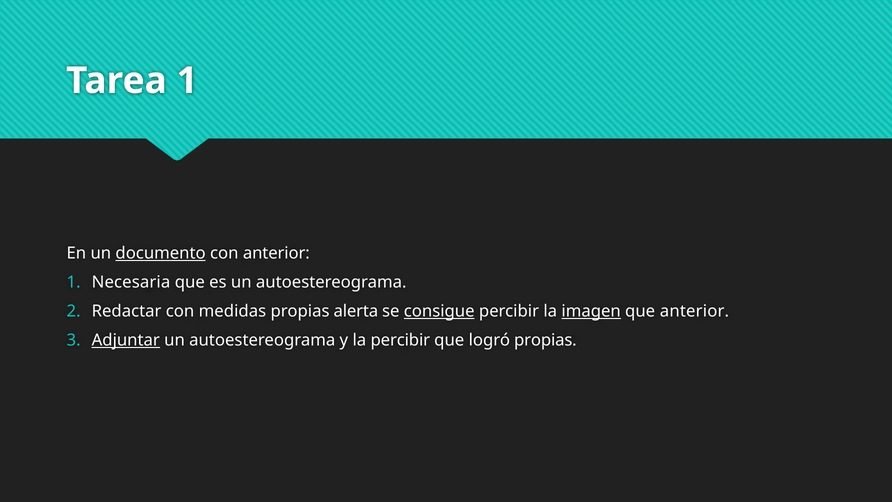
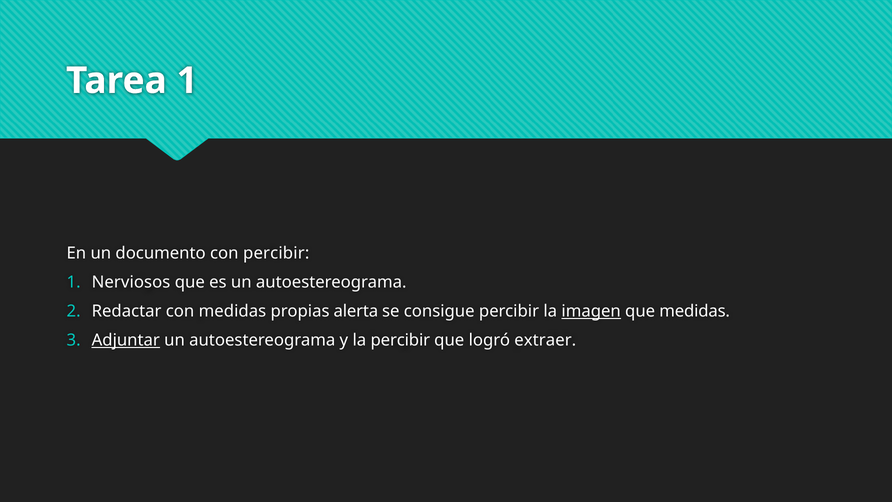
documento underline: present -> none
con anterior: anterior -> percibir
Necesaria: Necesaria -> Nerviosos
consigue underline: present -> none
que anterior: anterior -> medidas
logró propias: propias -> extraer
